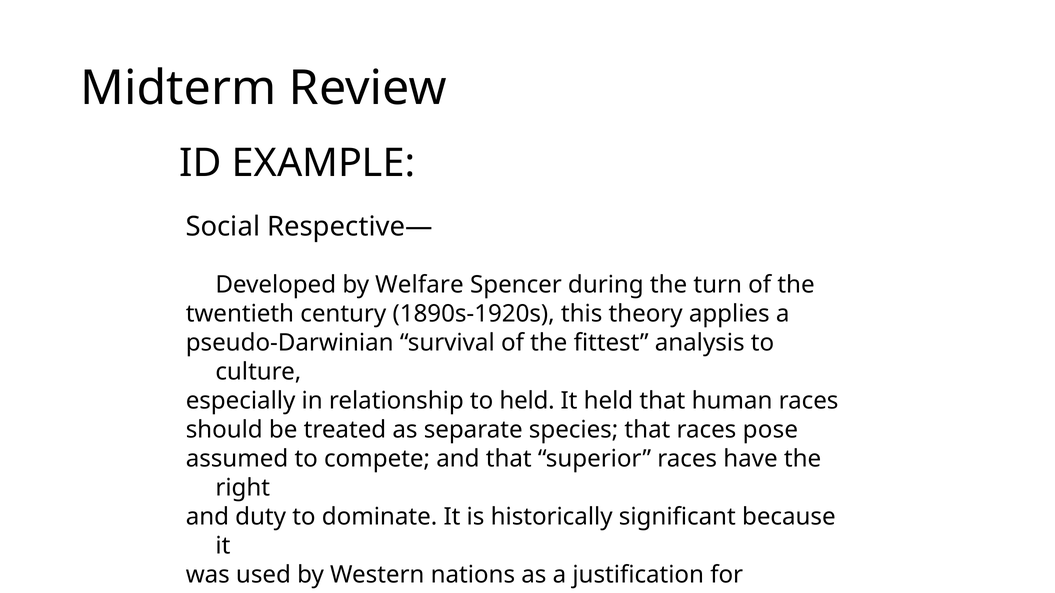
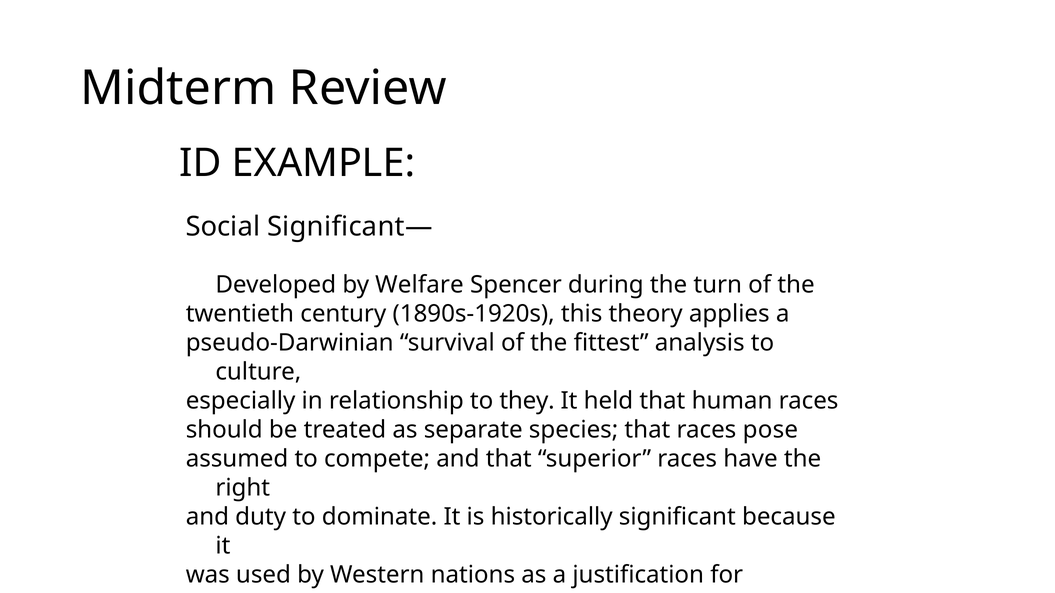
Respective—: Respective— -> Significant—
to held: held -> they
